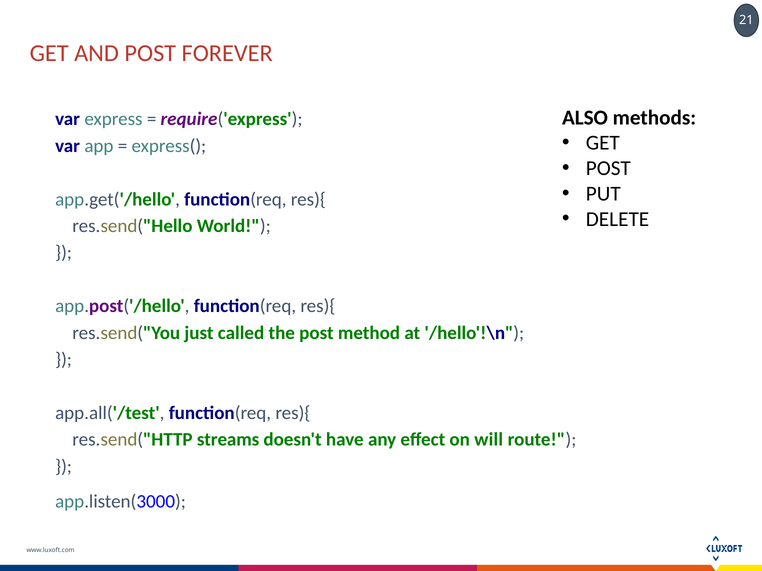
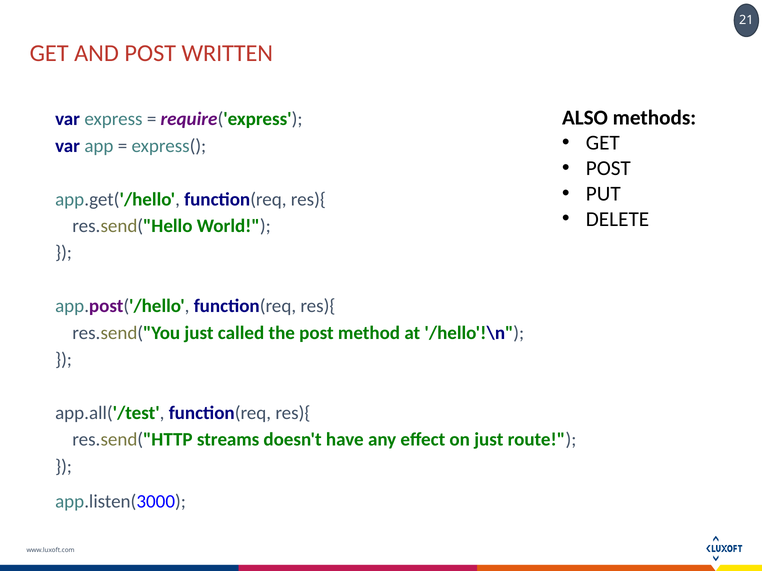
FOREVER: FOREVER -> WRITTEN
on will: will -> just
